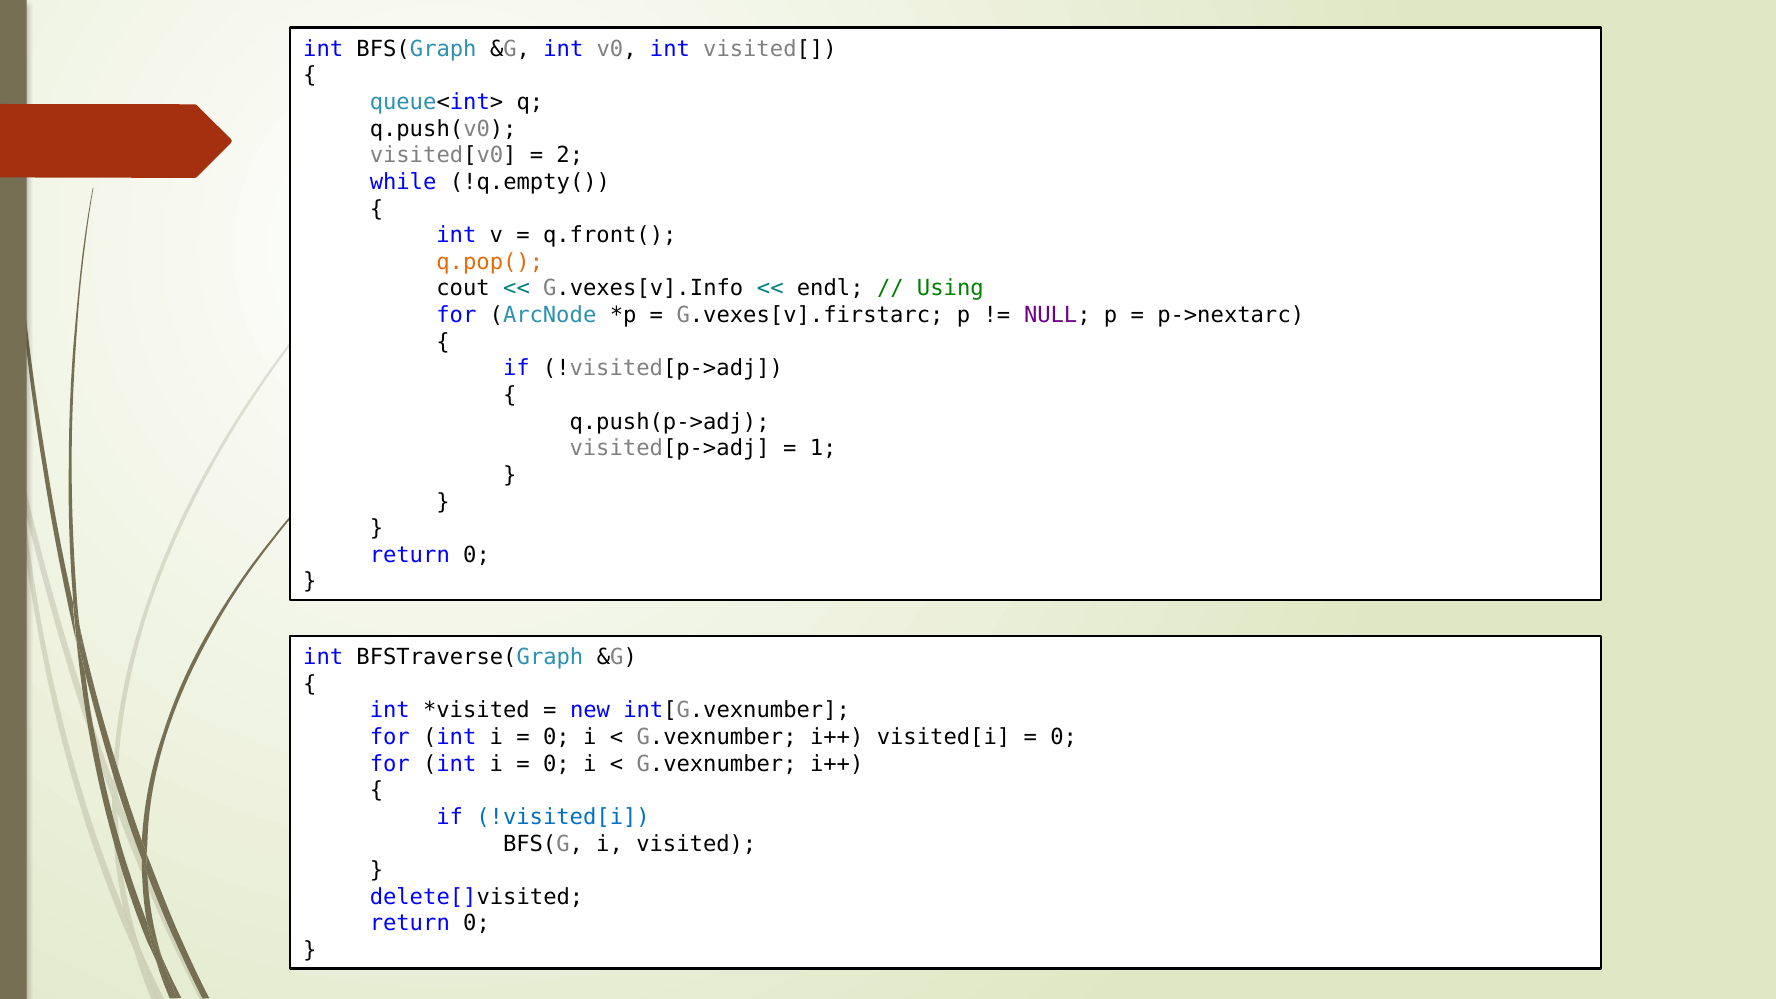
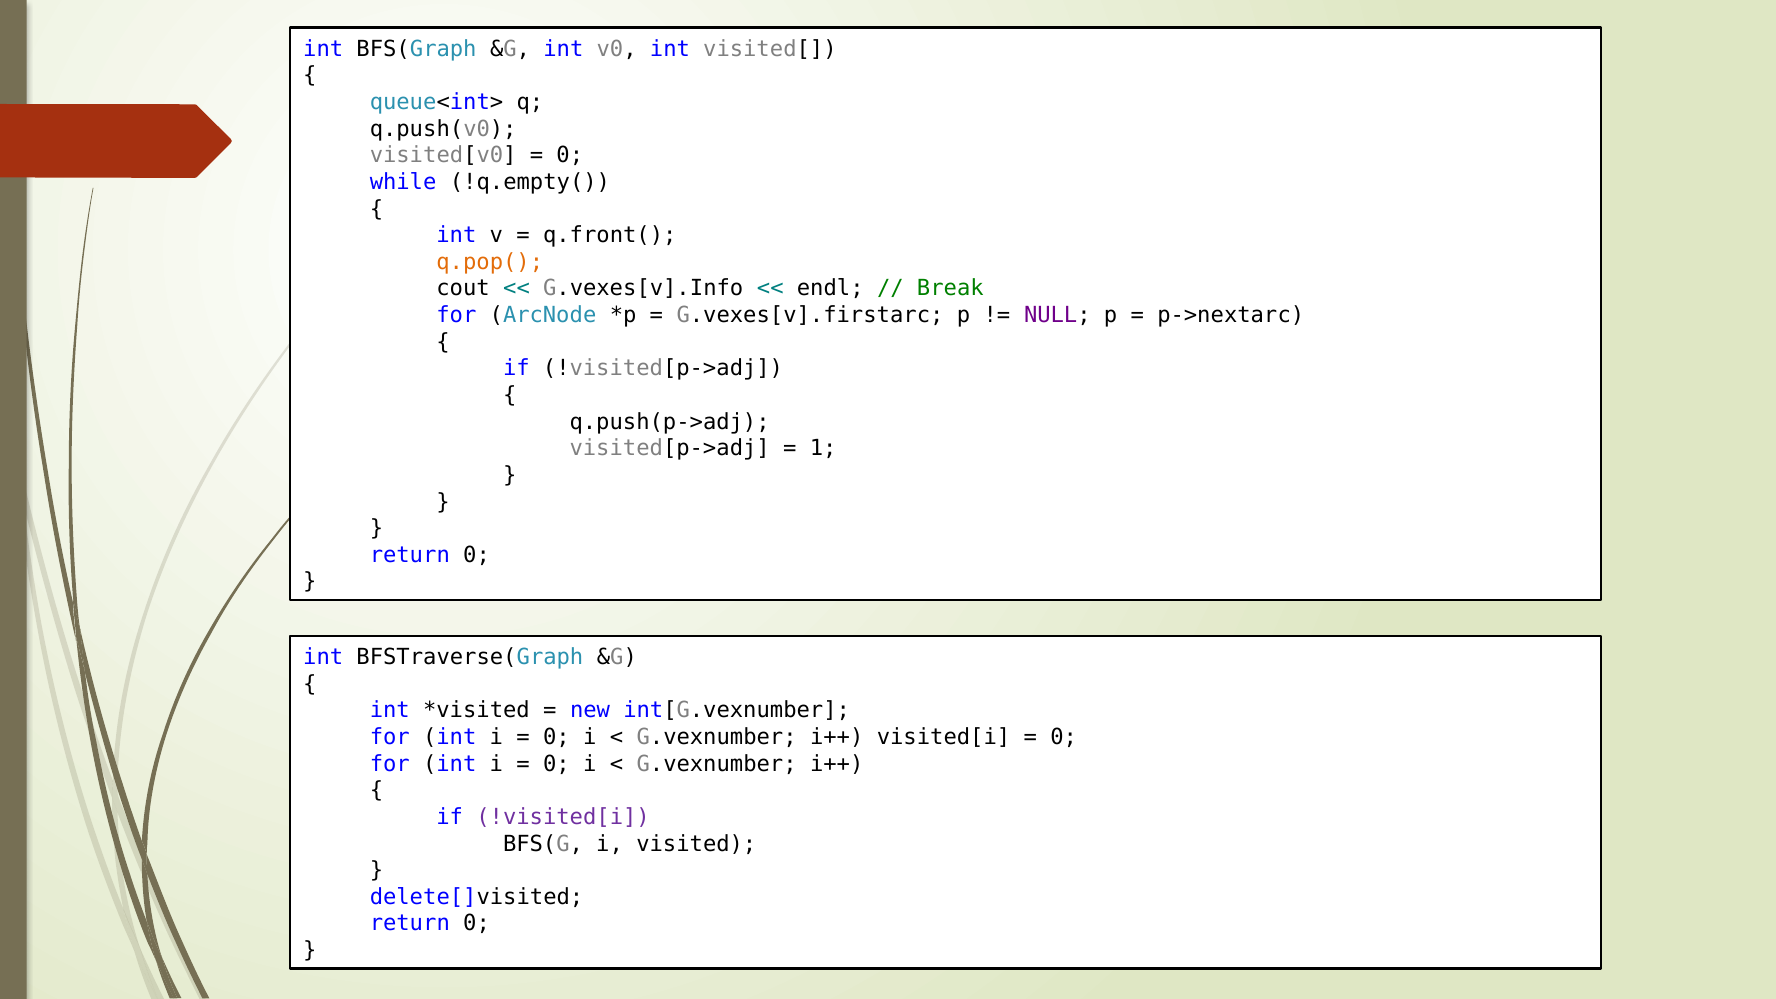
2 at (570, 155): 2 -> 0
Using: Using -> Break
!visited[i colour: blue -> purple
